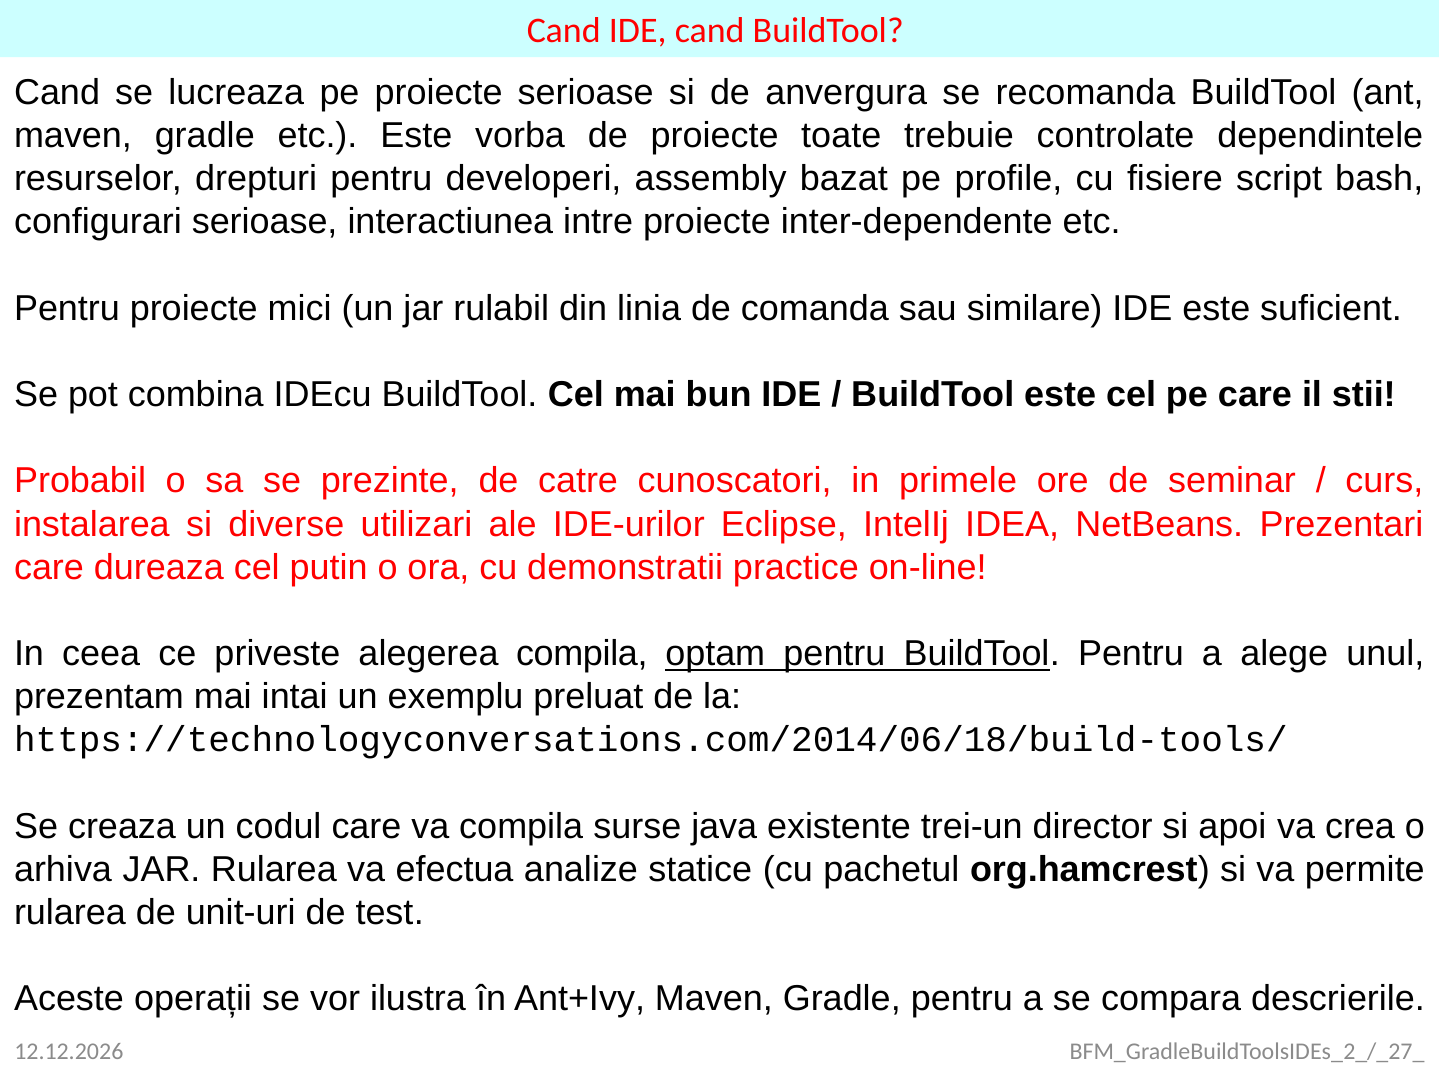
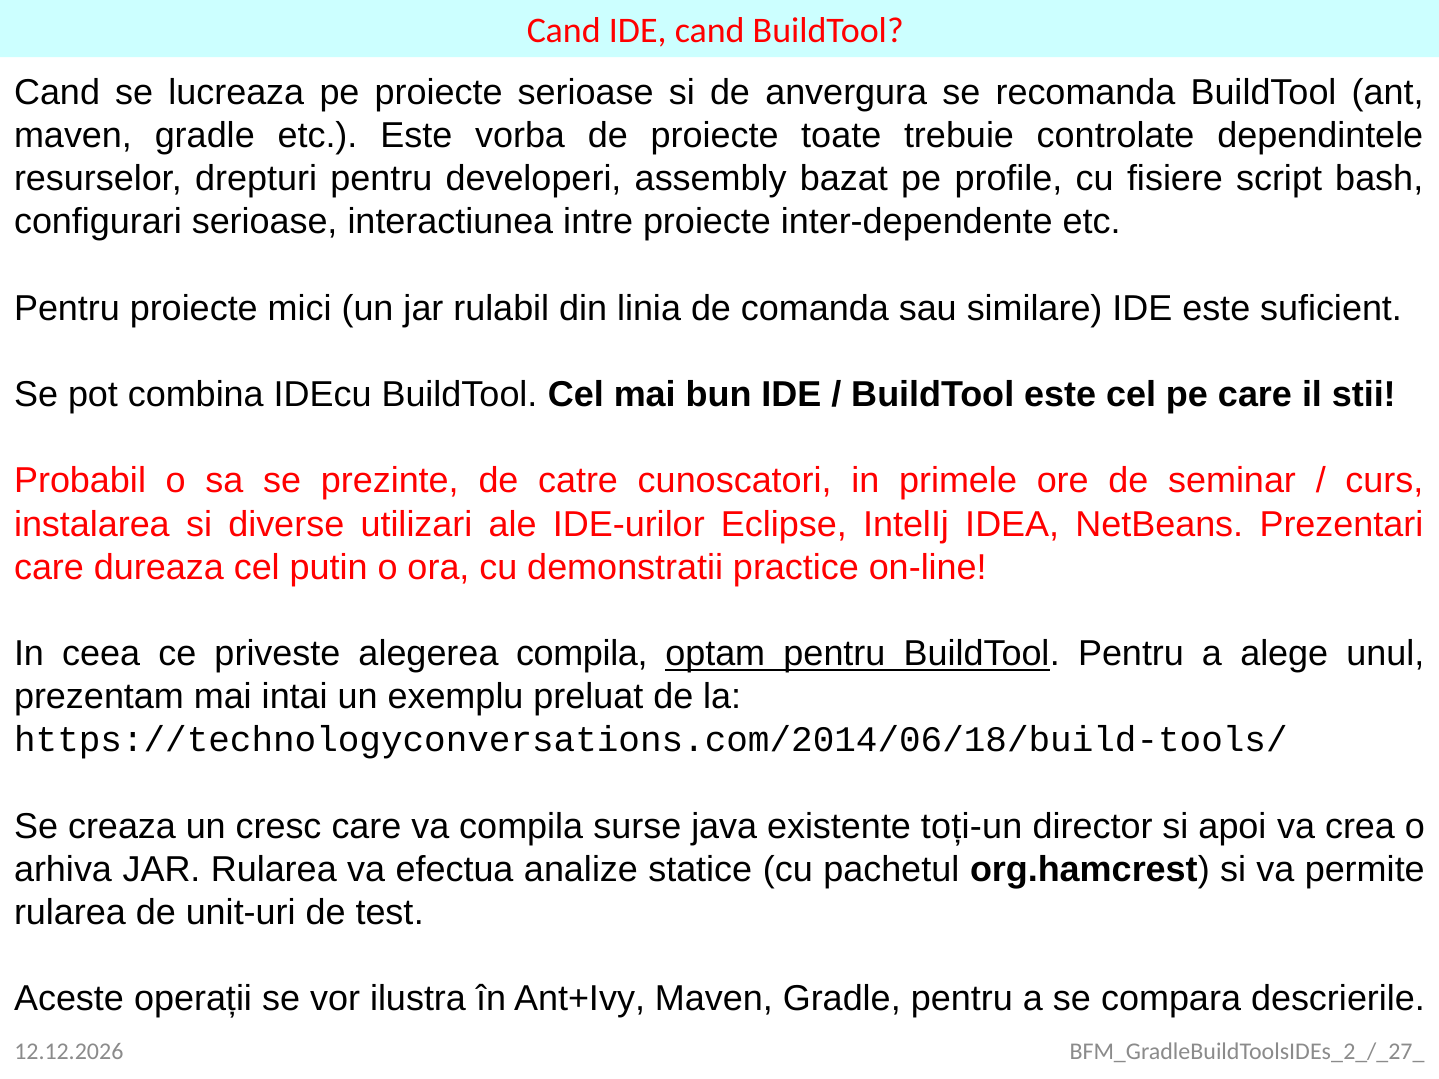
codul: codul -> cresc
trei-un: trei-un -> toți-un
